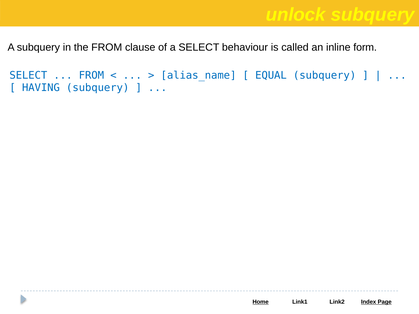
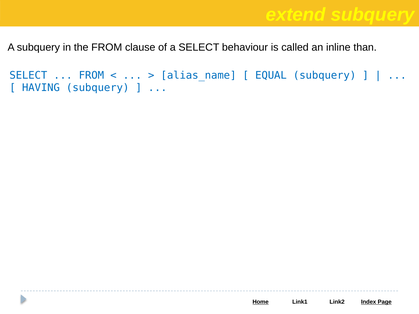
unlock: unlock -> extend
form: form -> than
